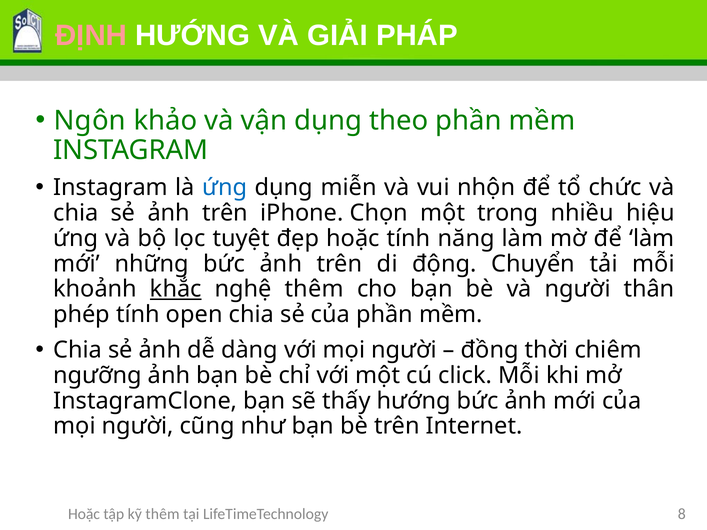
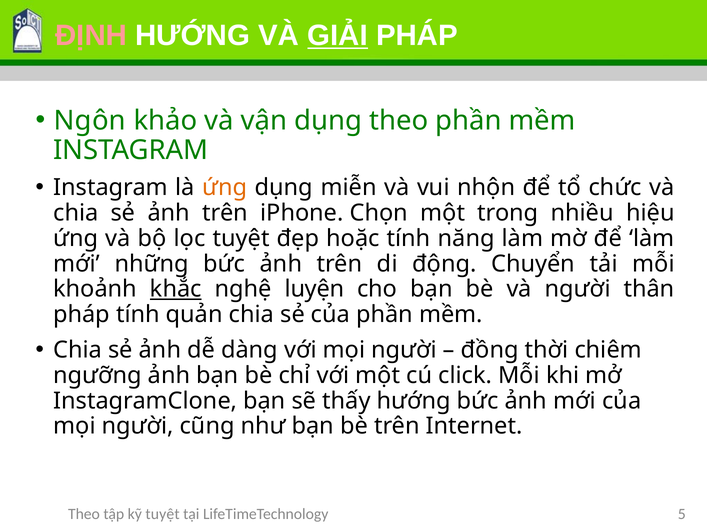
GIẢI underline: none -> present
ứng at (225, 188) colour: blue -> orange
nghệ thêm: thêm -> luyện
phép at (82, 315): phép -> pháp
open: open -> quản
Hoặc at (84, 514): Hoặc -> Theo
kỹ thêm: thêm -> tuyệt
8: 8 -> 5
